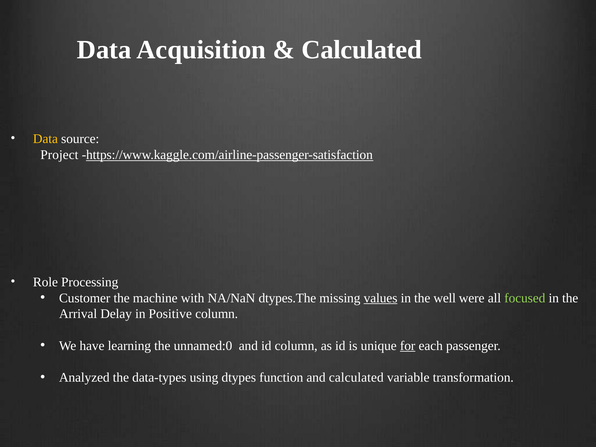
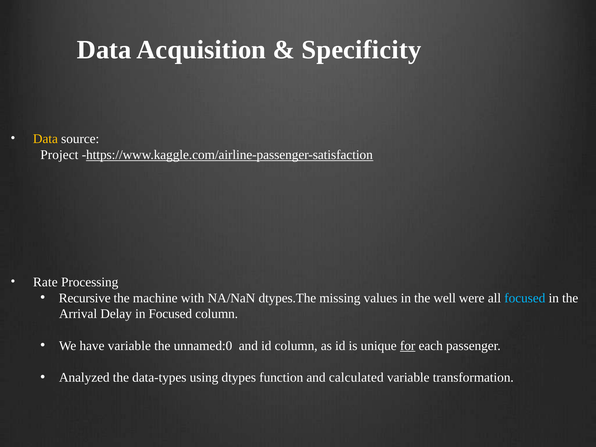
Calculated at (362, 50): Calculated -> Specificity
Role: Role -> Rate
Customer: Customer -> Recursive
values underline: present -> none
focused at (525, 298) colour: light green -> light blue
in Positive: Positive -> Focused
have learning: learning -> variable
